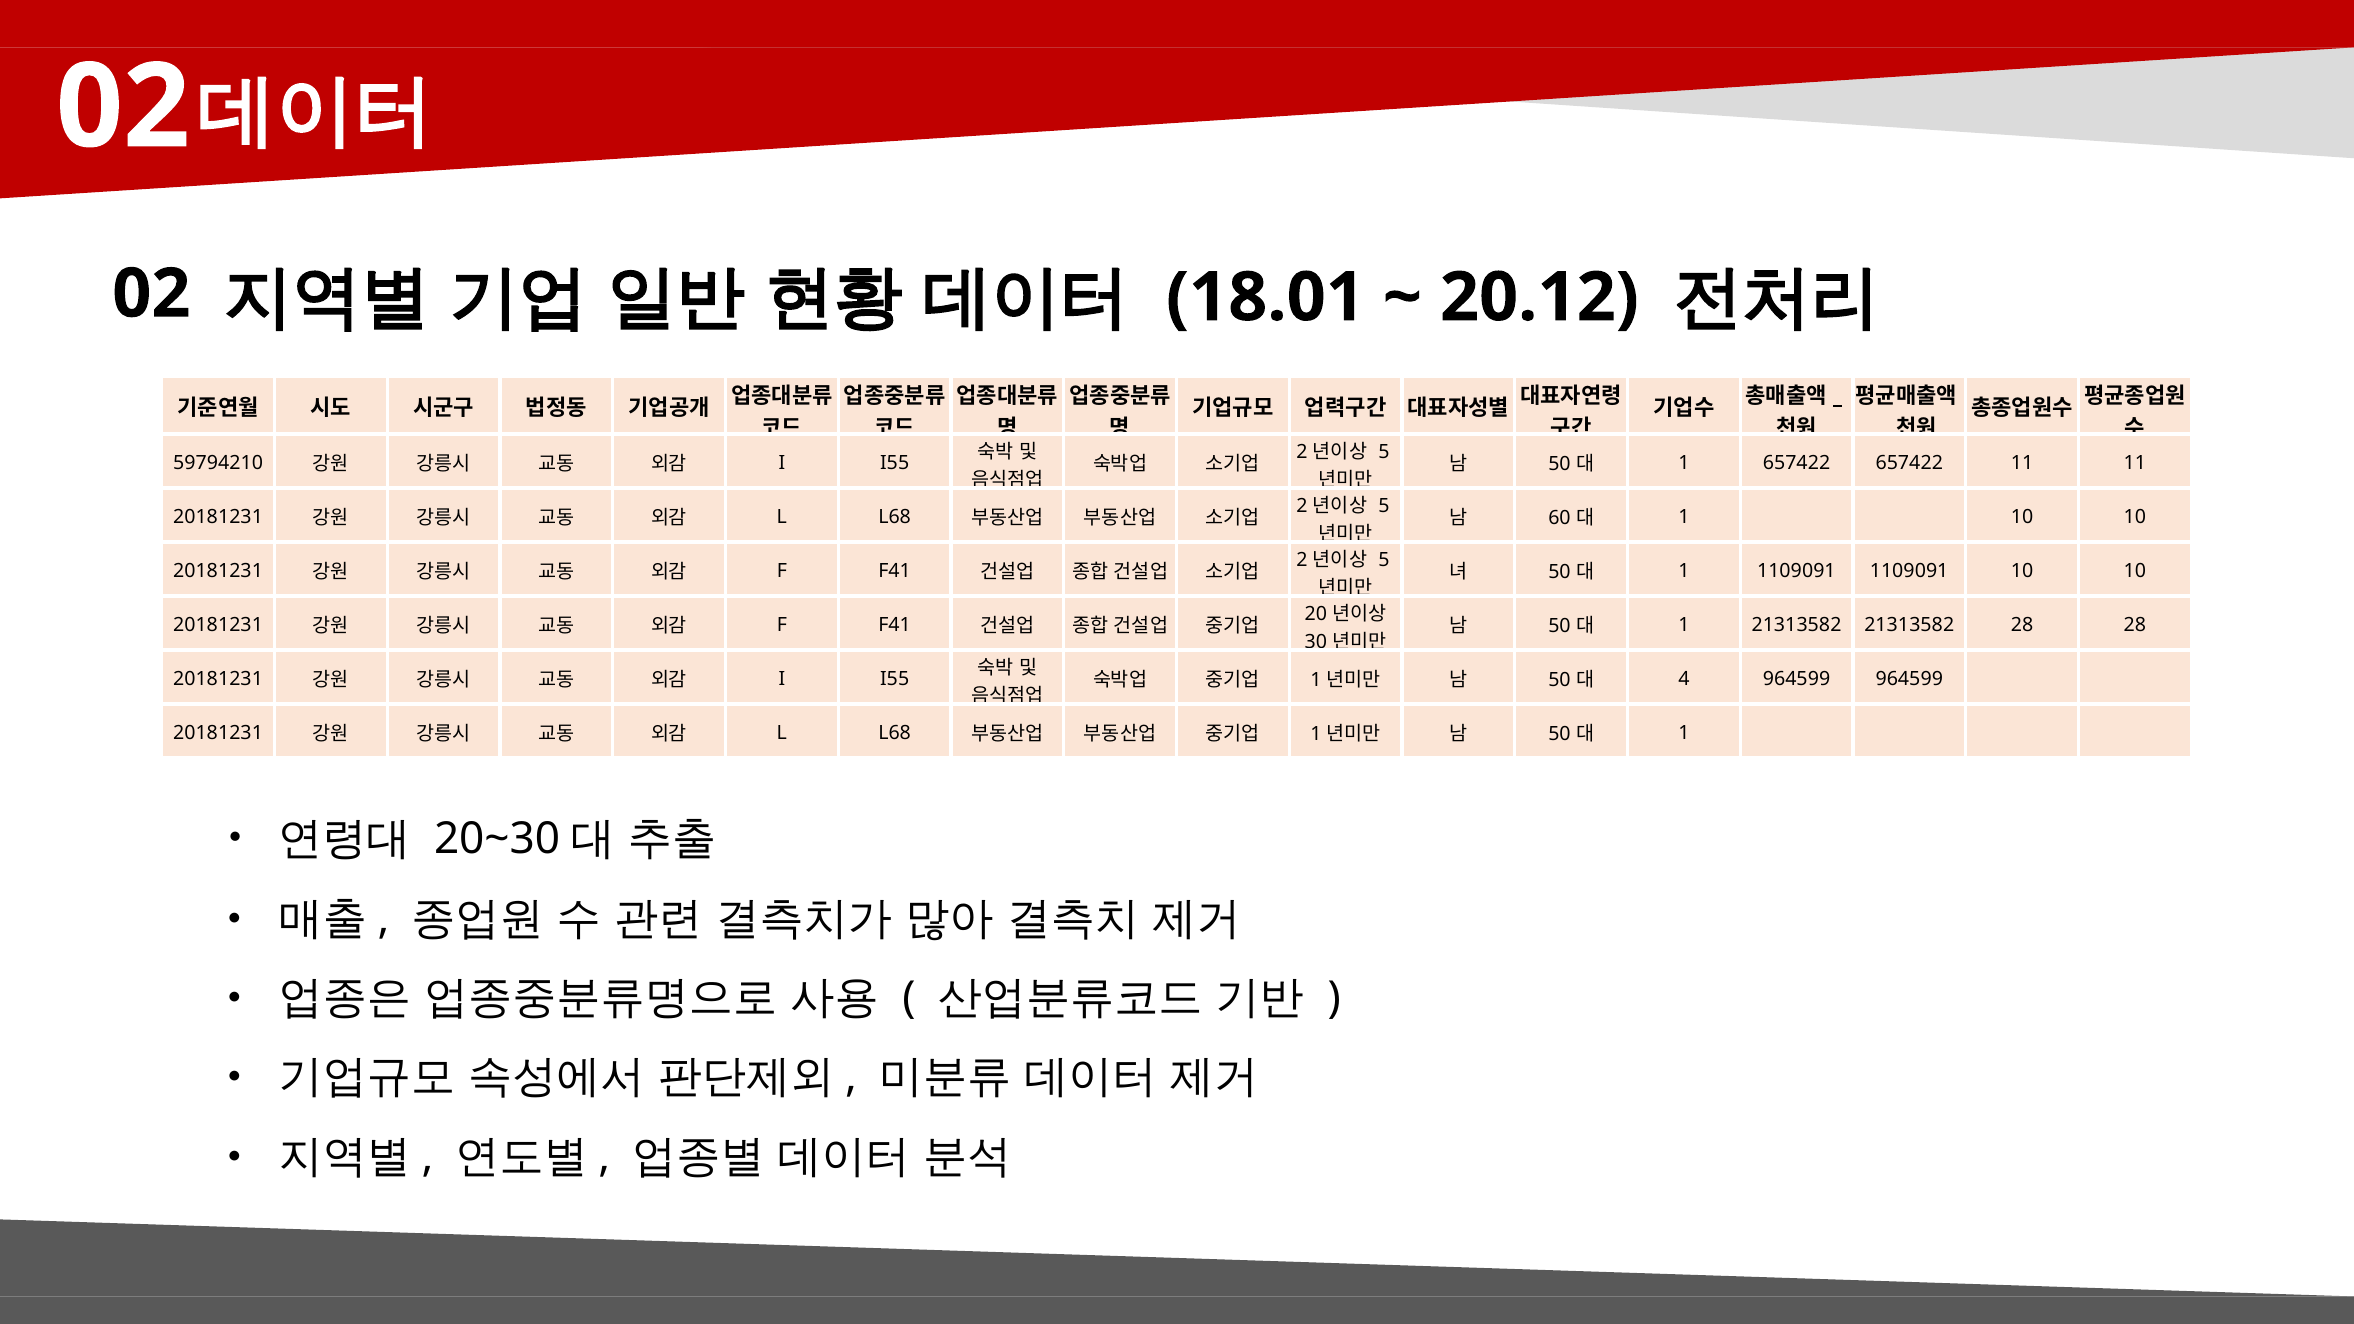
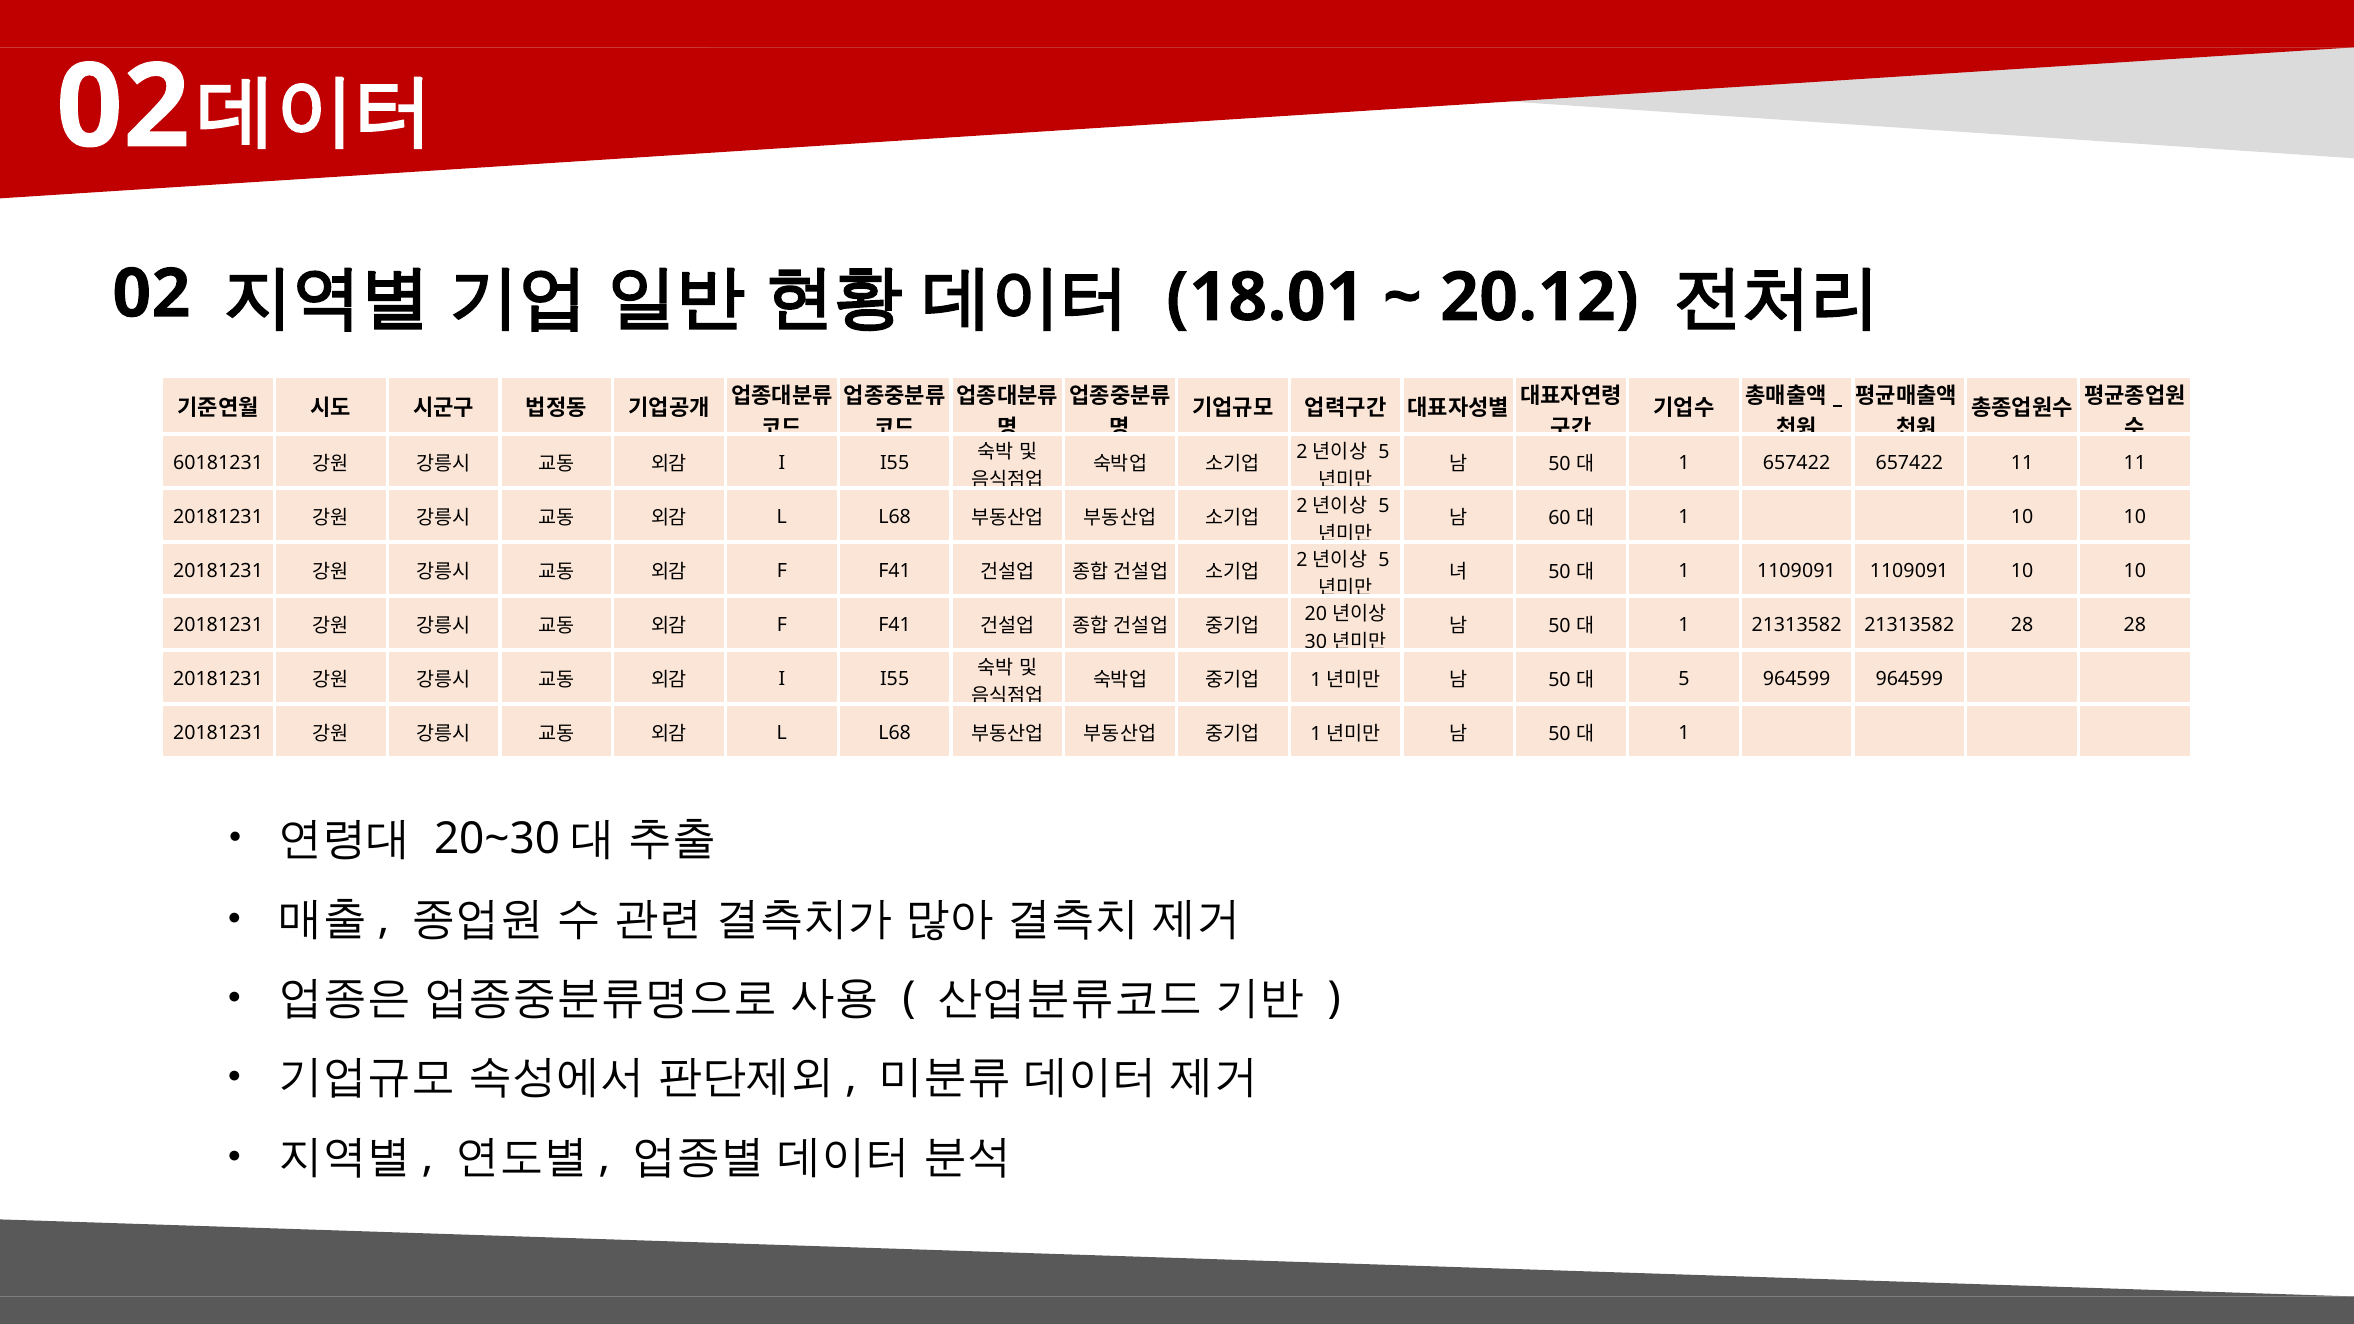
59794210: 59794210 -> 60181231
4 at (1684, 679): 4 -> 5
